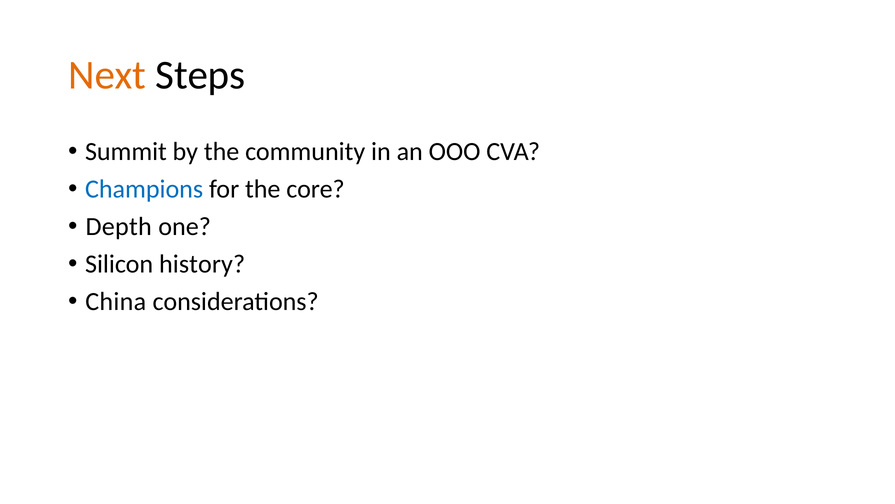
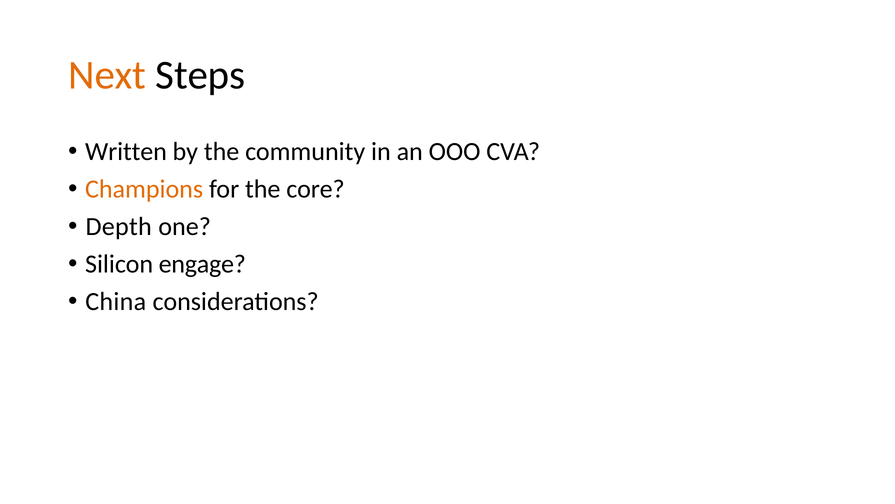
Summit: Summit -> Written
Champions colour: blue -> orange
history: history -> engage
